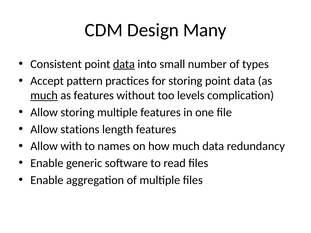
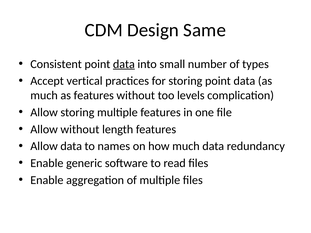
Many: Many -> Same
pattern: pattern -> vertical
much at (44, 96) underline: present -> none
Allow stations: stations -> without
Allow with: with -> data
